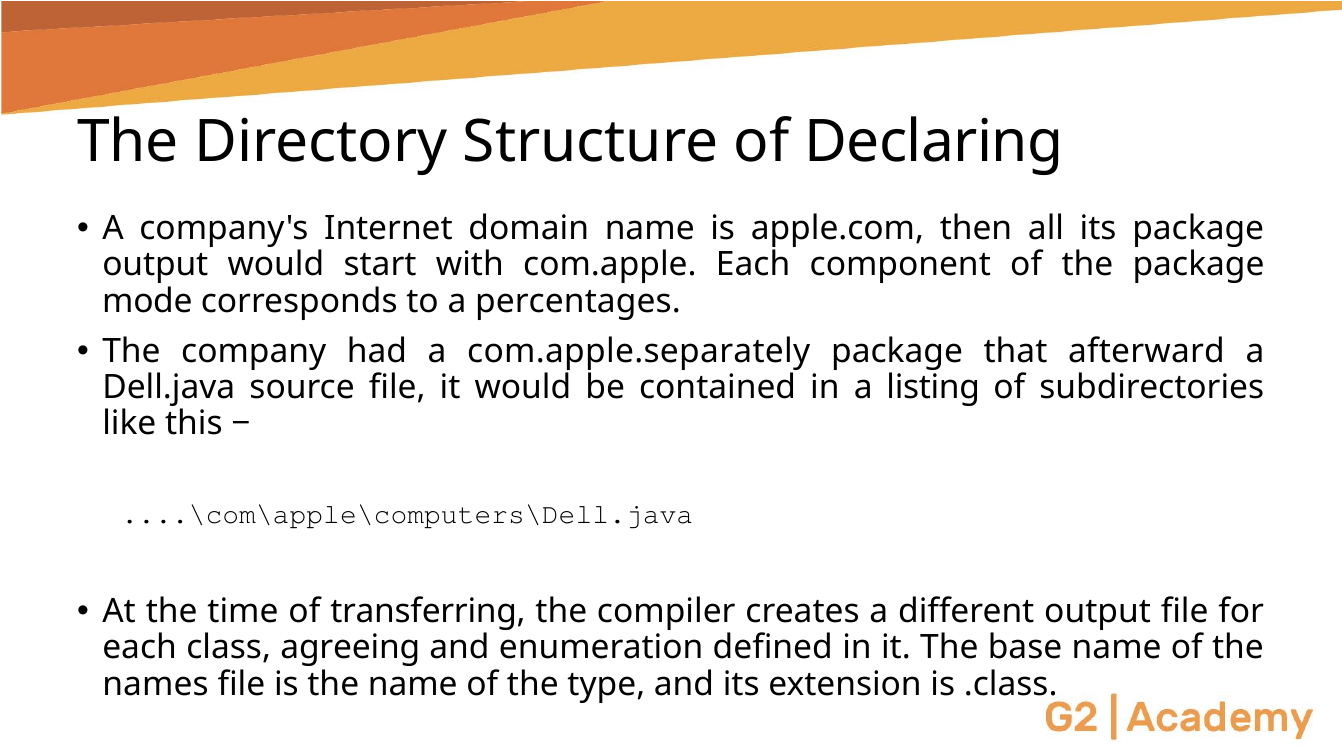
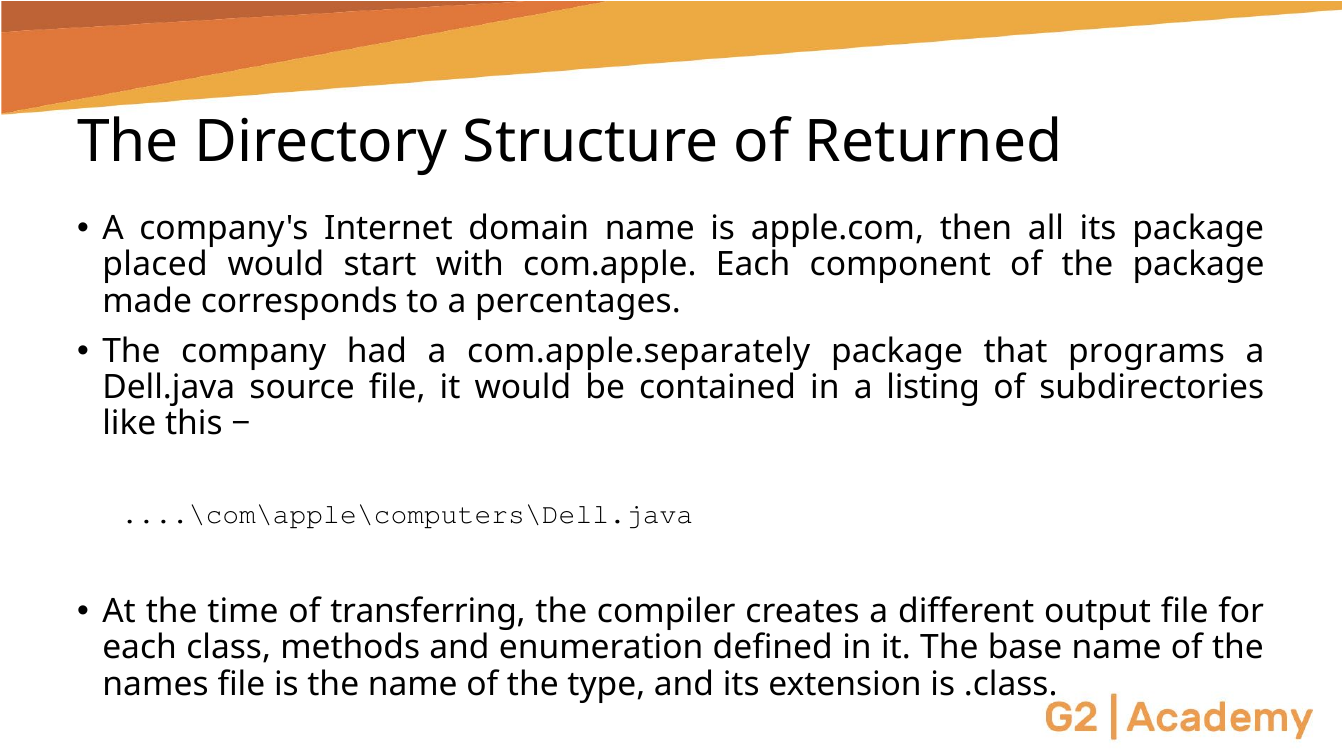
Declaring: Declaring -> Returned
output at (155, 265): output -> placed
mode: mode -> made
afterward: afterward -> programs
agreeing: agreeing -> methods
